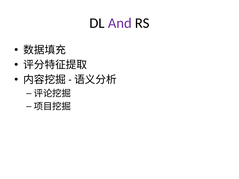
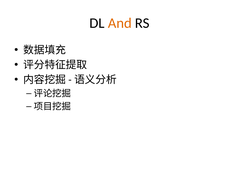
And colour: purple -> orange
